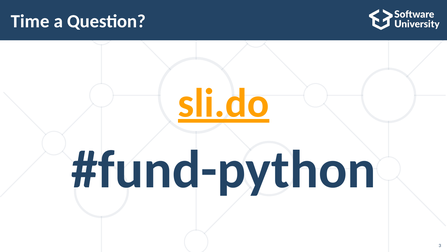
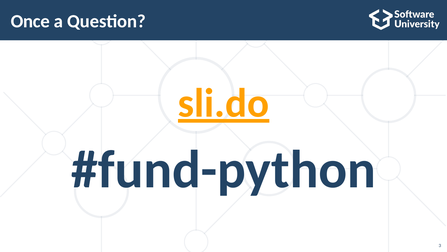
Time: Time -> Once
